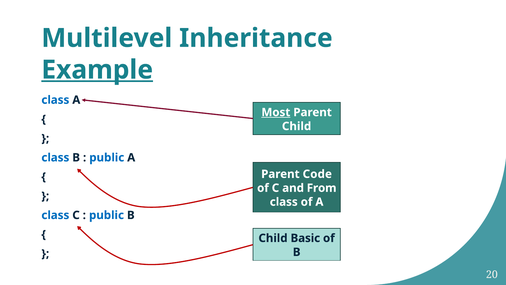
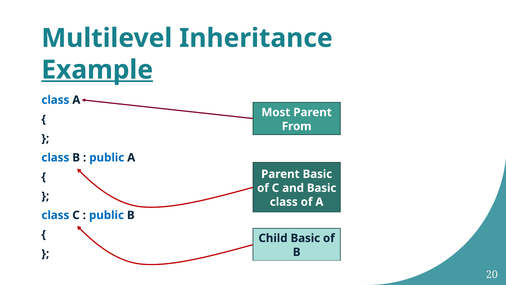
Most underline: present -> none
Child at (297, 126): Child -> From
Parent Code: Code -> Basic
and From: From -> Basic
